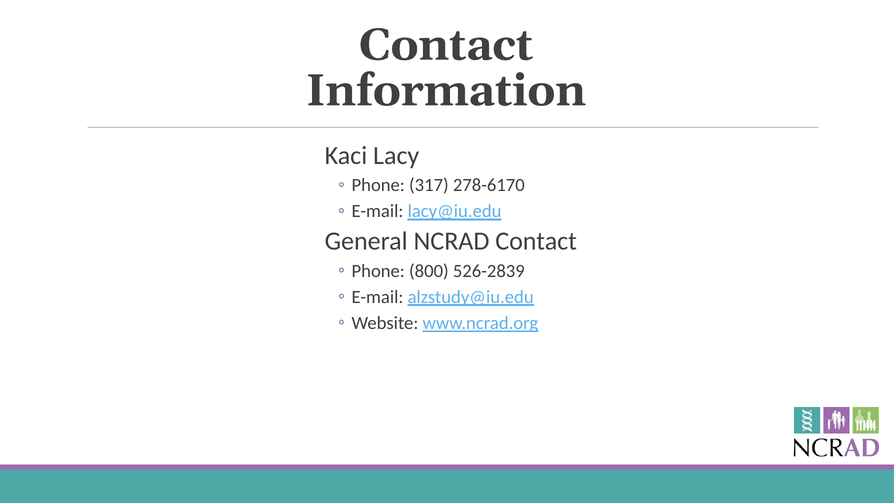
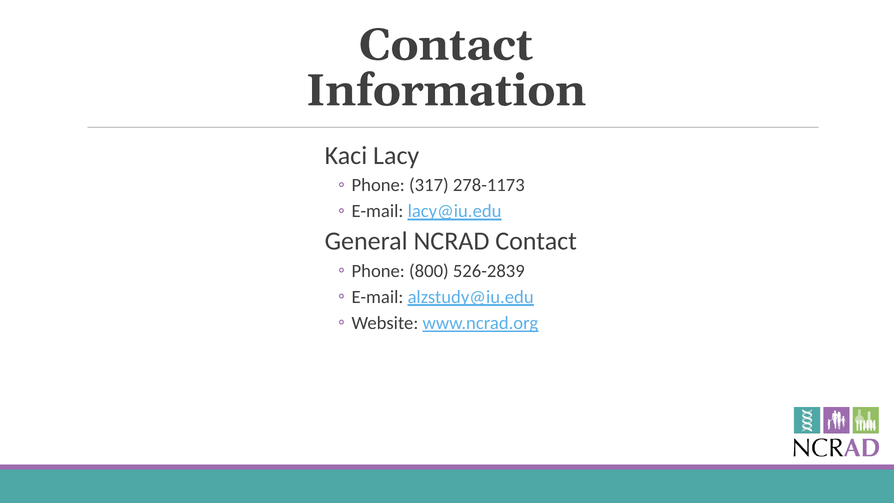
278-6170: 278-6170 -> 278-1173
